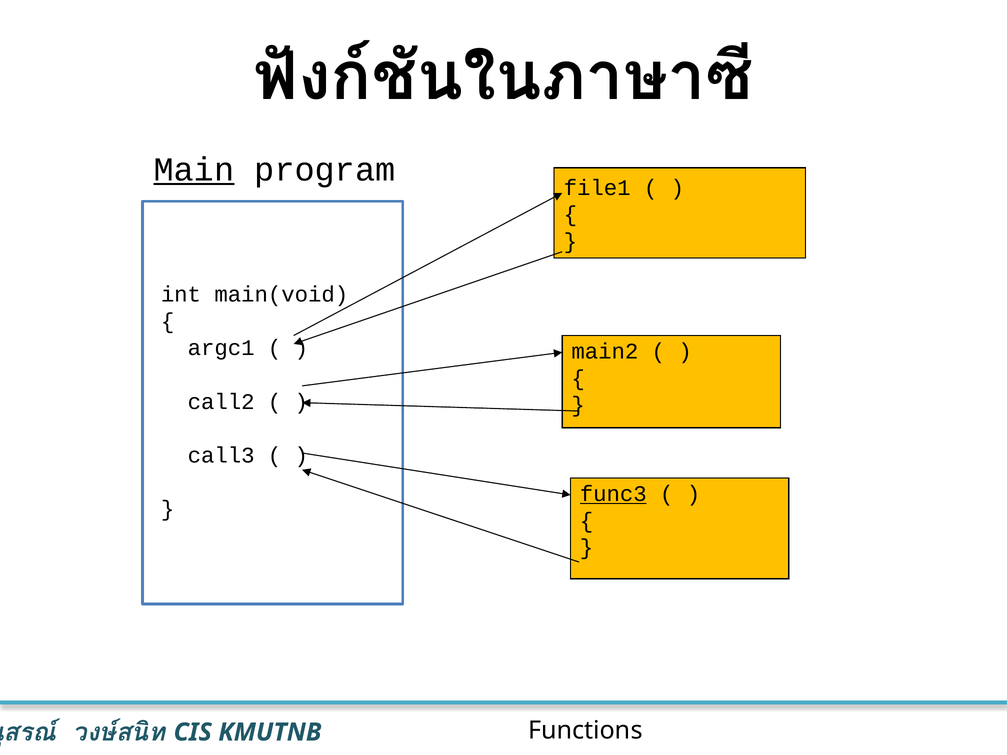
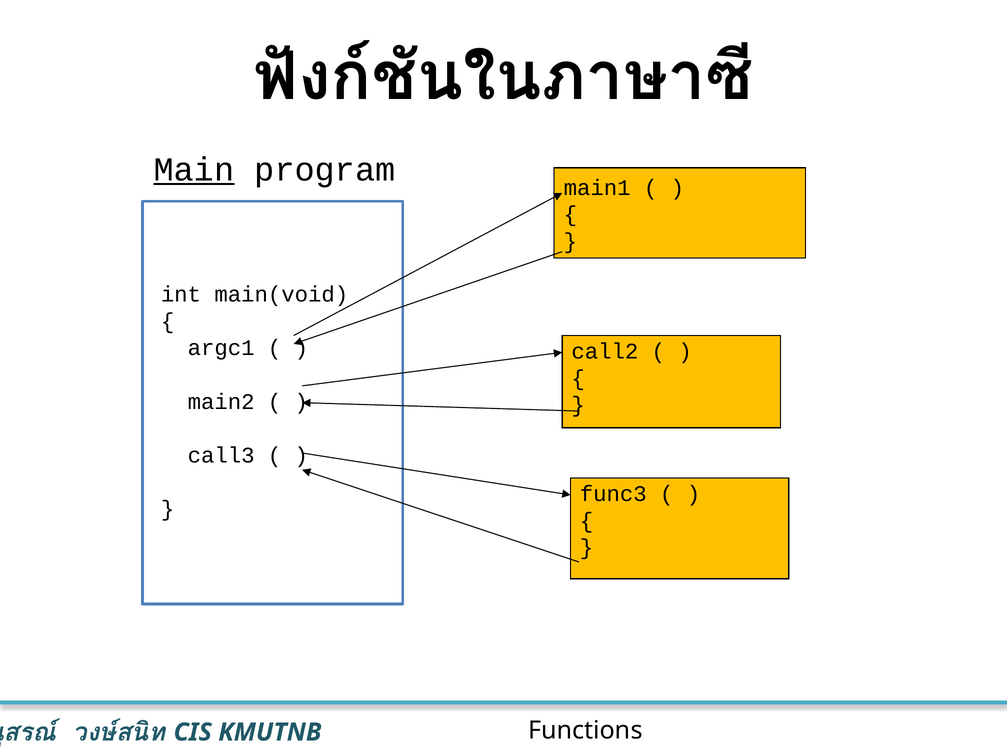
file1: file1 -> main1
main2: main2 -> call2
call2: call2 -> main2
func3 underline: present -> none
